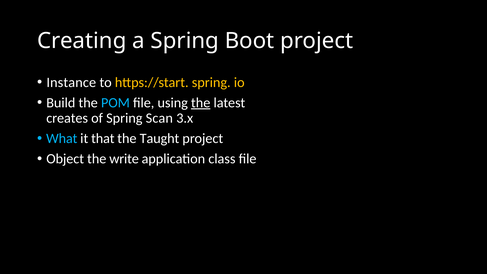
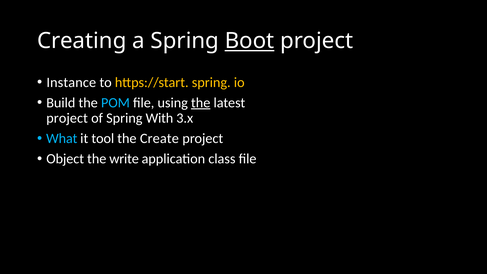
Boot underline: none -> present
creates at (67, 118): creates -> project
Scan: Scan -> With
that: that -> tool
Taught: Taught -> Create
